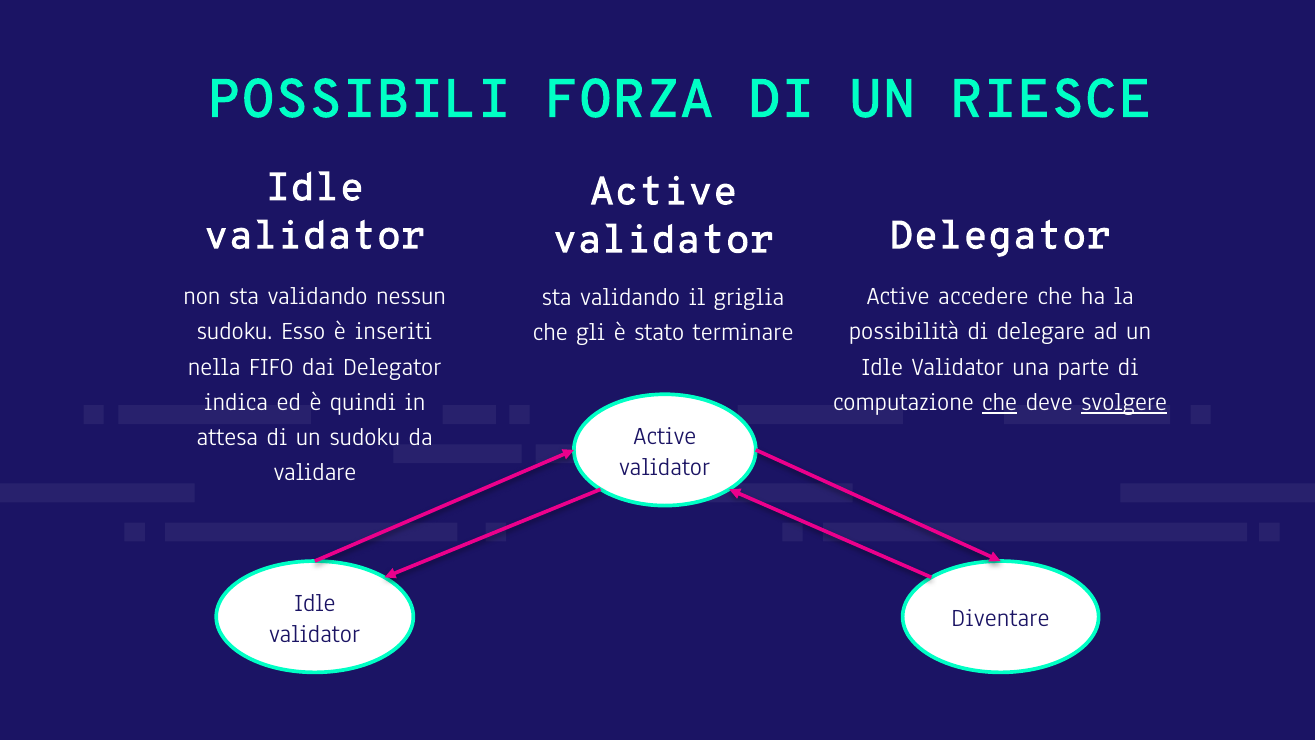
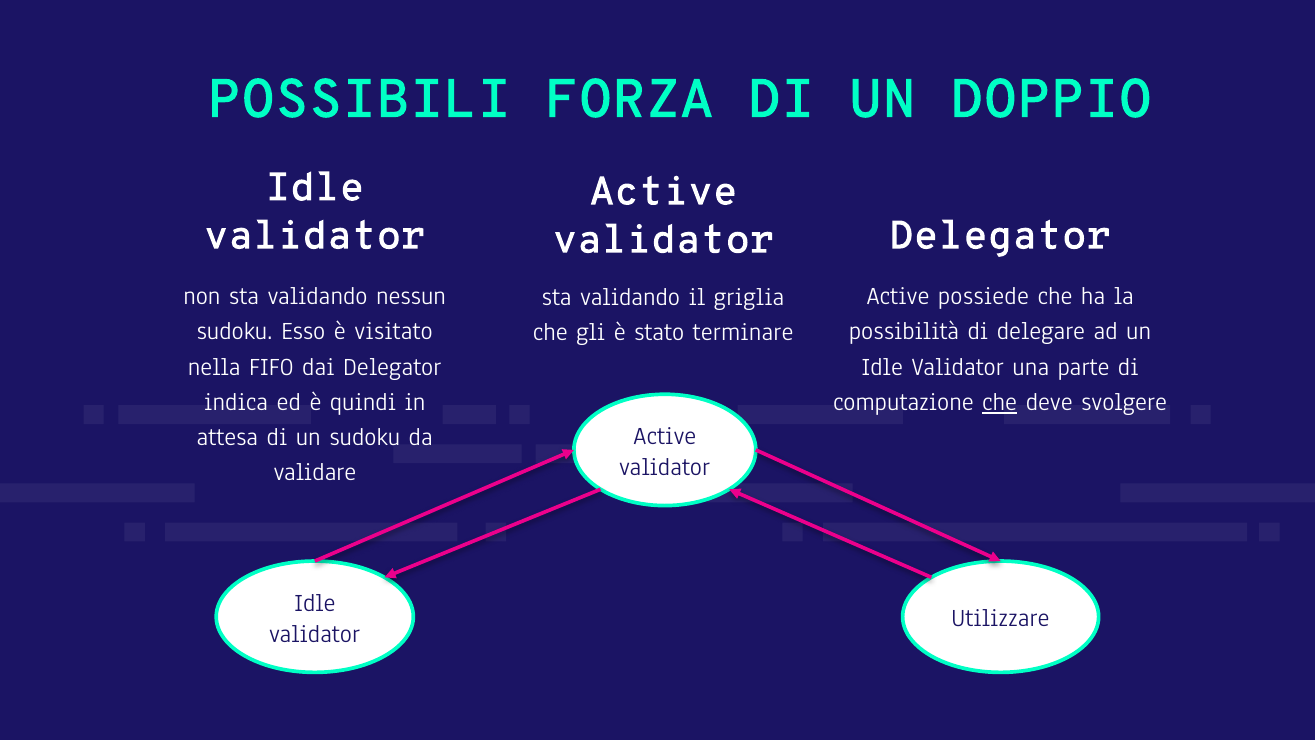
RIESCE: RIESCE -> DOPPIO
accedere: accedere -> possiede
inseriti: inseriti -> visitato
svolgere underline: present -> none
Diventare: Diventare -> Utilizzare
